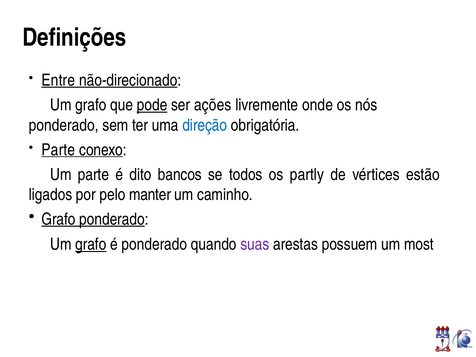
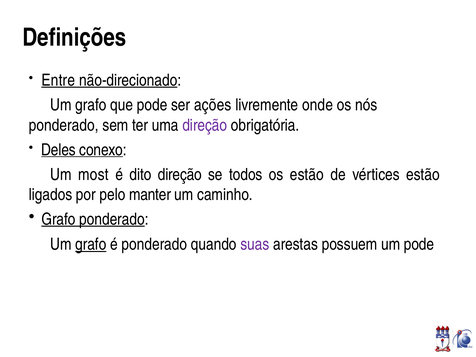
pode at (152, 105) underline: present -> none
direção at (205, 125) colour: blue -> purple
Parte at (58, 150): Parte -> Deles
Um parte: parte -> most
dito bancos: bancos -> direção
os partly: partly -> estão
um most: most -> pode
